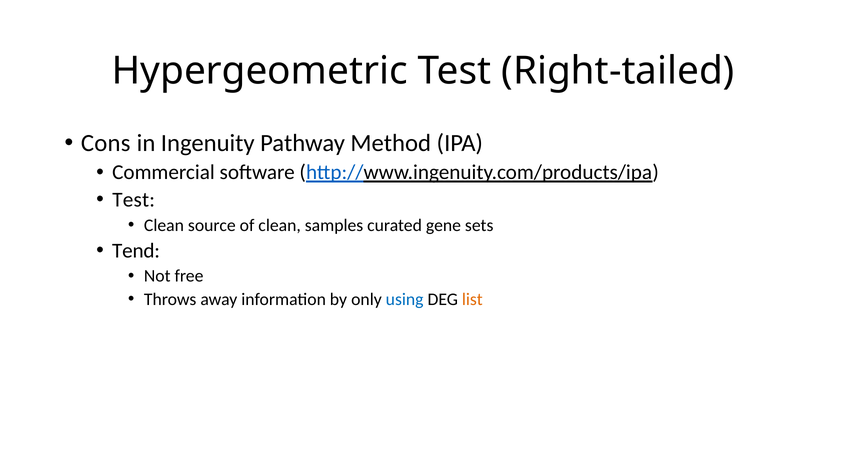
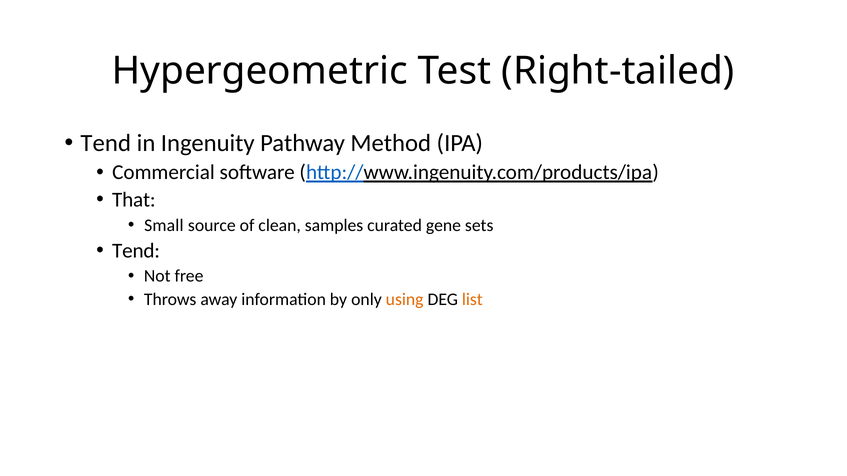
Cons at (106, 143): Cons -> Tend
Test at (134, 200): Test -> That
Clean at (164, 225): Clean -> Small
using colour: blue -> orange
